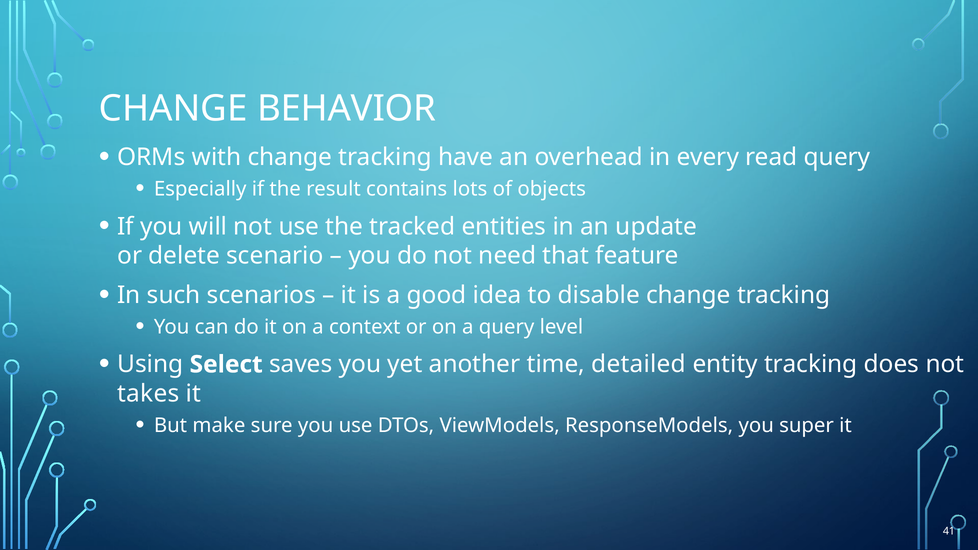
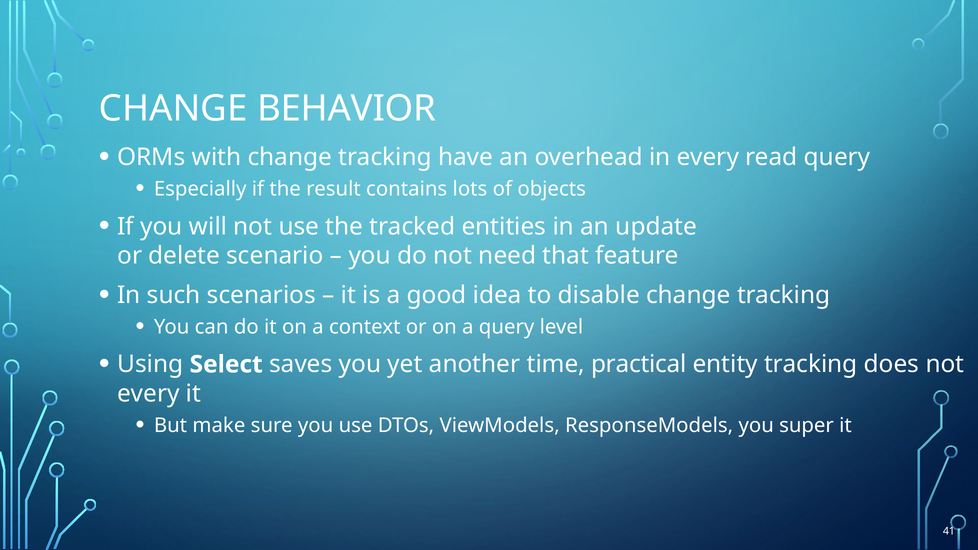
detailed: detailed -> practical
takes at (148, 394): takes -> every
